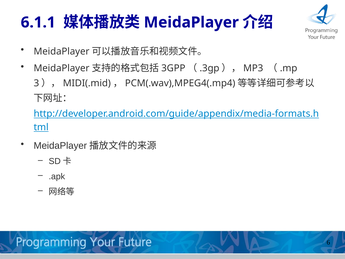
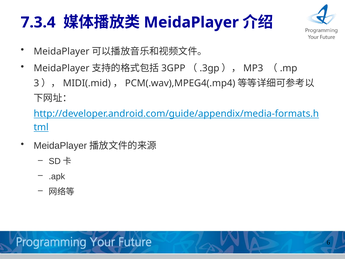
6.1.1: 6.1.1 -> 7.3.4
